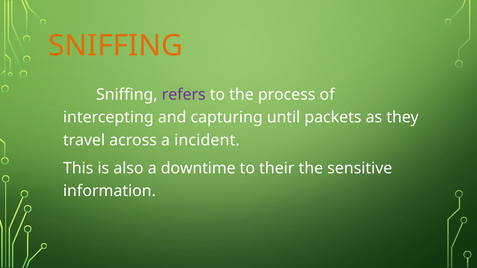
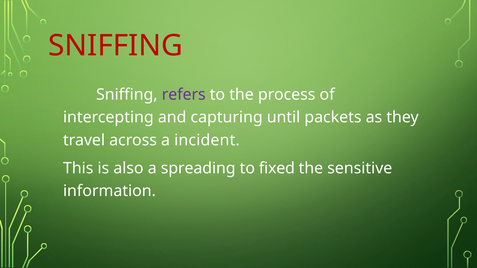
SNIFFING at (115, 46) colour: orange -> red
downtime: downtime -> spreading
their: their -> fixed
